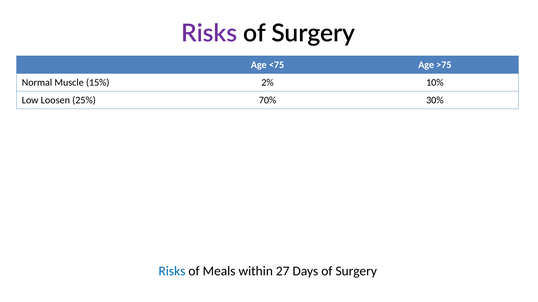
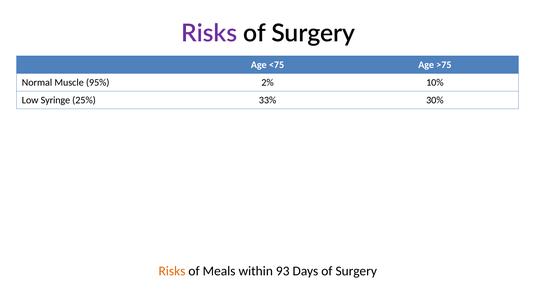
15%: 15% -> 95%
Loosen: Loosen -> Syringe
70%: 70% -> 33%
Risks at (172, 272) colour: blue -> orange
27: 27 -> 93
